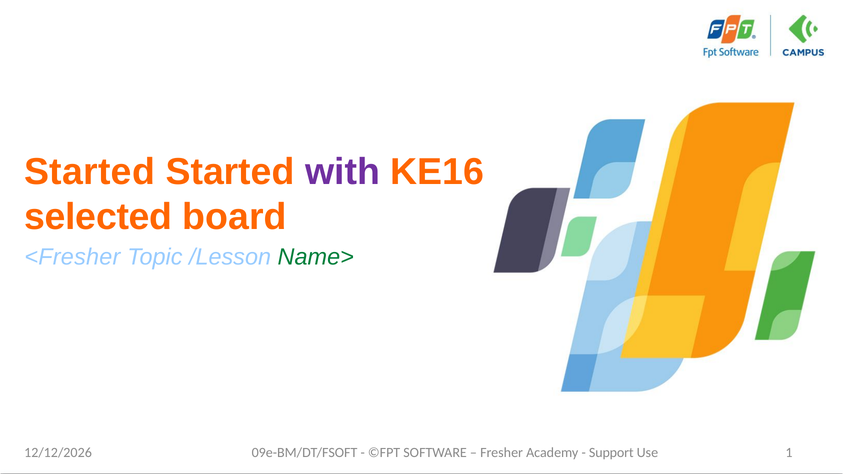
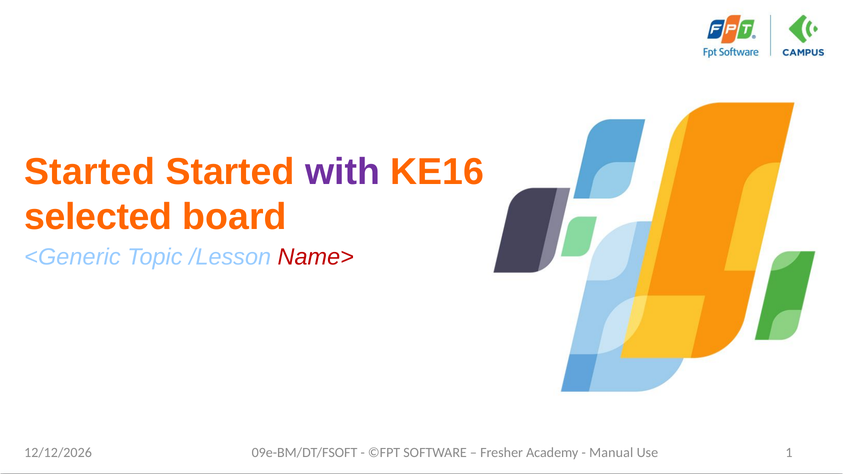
<Fresher: <Fresher -> <Generic
Name> colour: green -> red
Support: Support -> Manual
